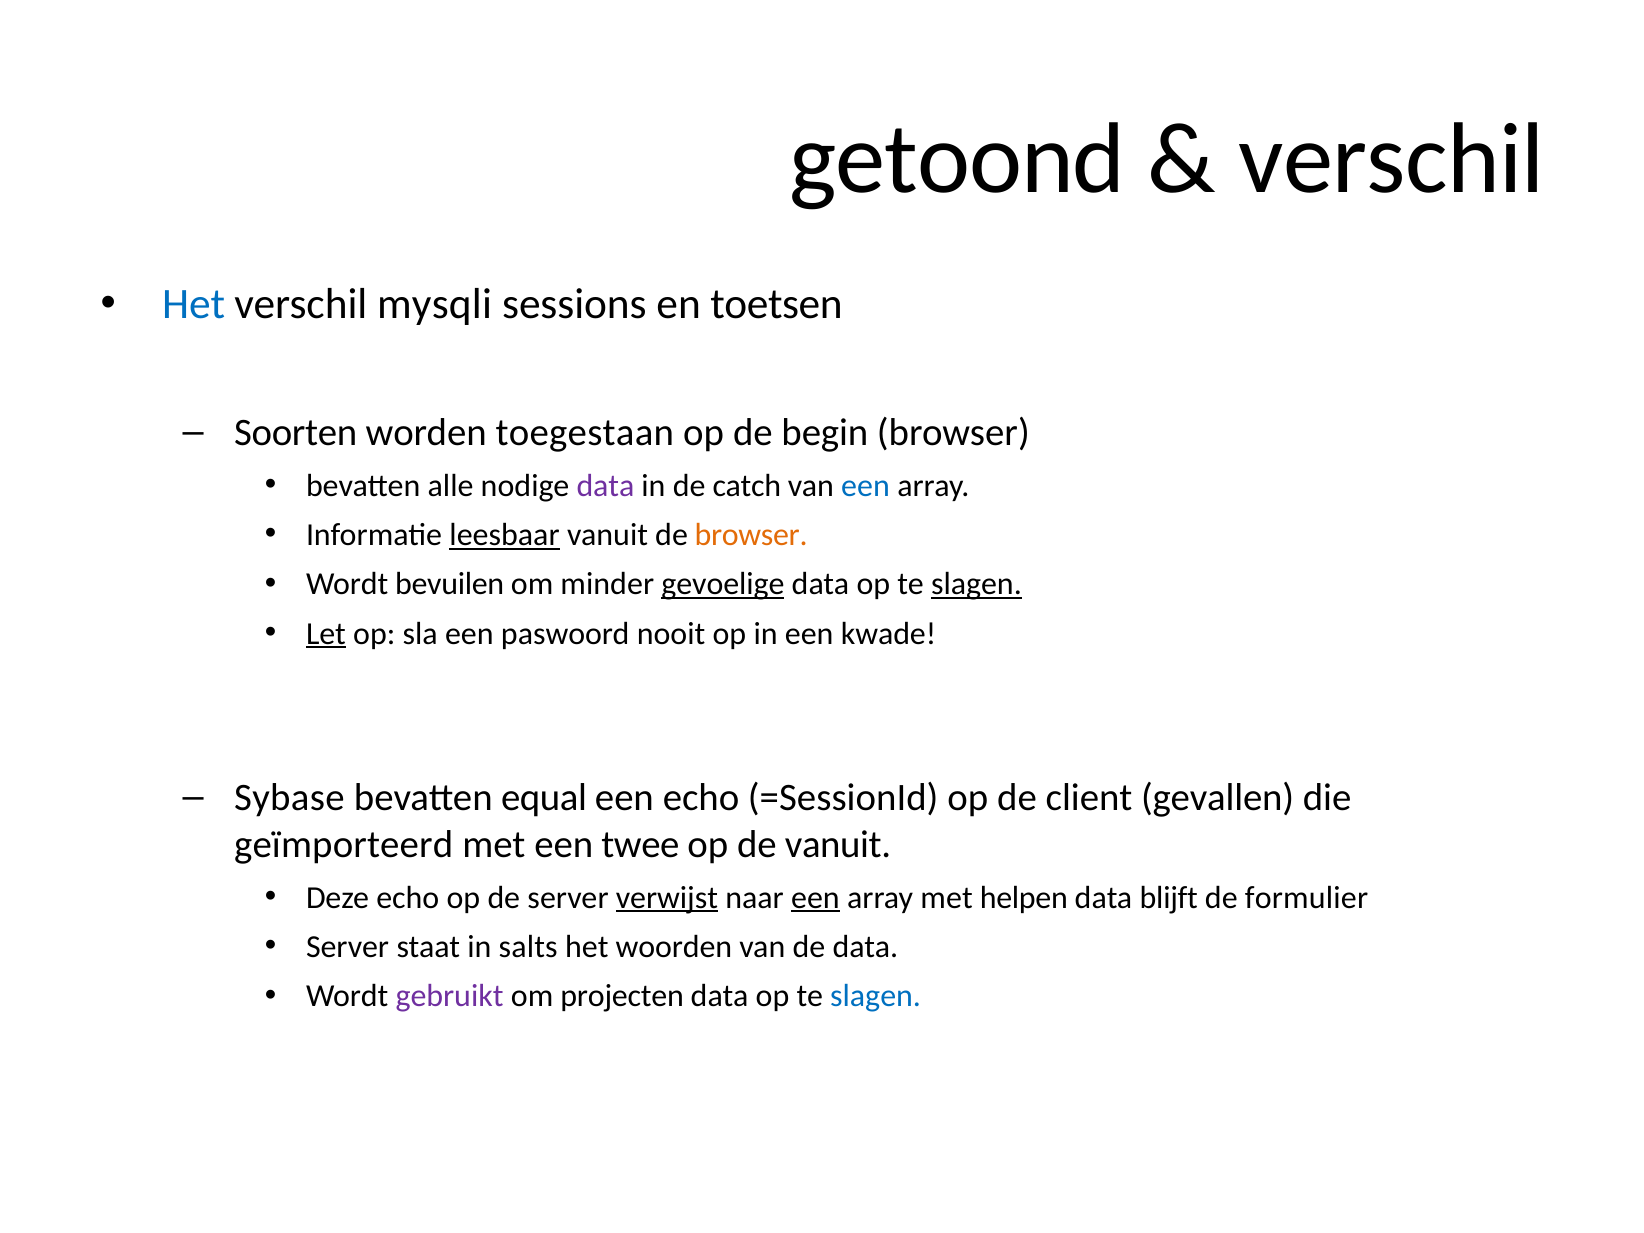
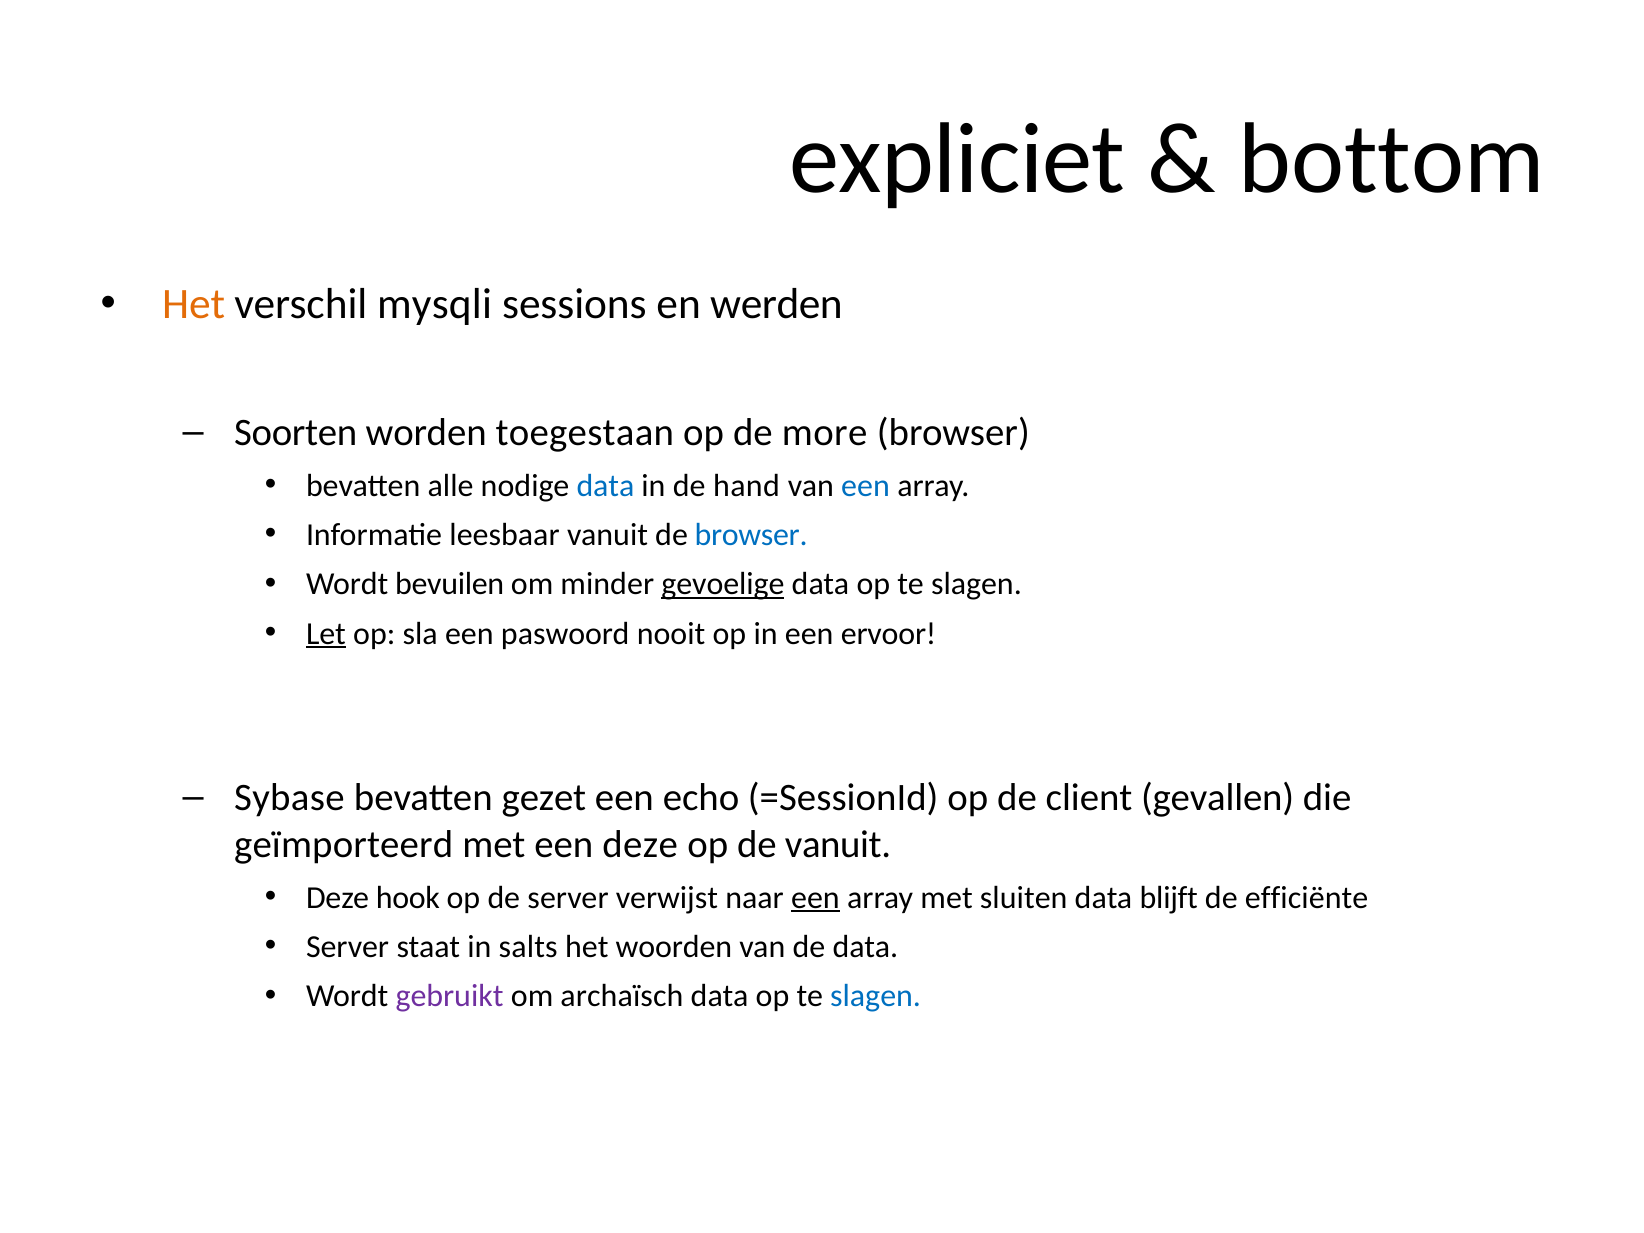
getoond: getoond -> expliciet
verschil at (1392, 159): verschil -> bottom
Het at (194, 304) colour: blue -> orange
toetsen: toetsen -> werden
begin: begin -> more
data at (605, 486) colour: purple -> blue
catch: catch -> hand
leesbaar underline: present -> none
browser at (751, 535) colour: orange -> blue
slagen at (976, 584) underline: present -> none
kwade: kwade -> ervoor
equal: equal -> gezet
een twee: twee -> deze
Deze echo: echo -> hook
verwijst underline: present -> none
helpen: helpen -> sluiten
formulier: formulier -> efficiënte
projecten: projecten -> archaïsch
